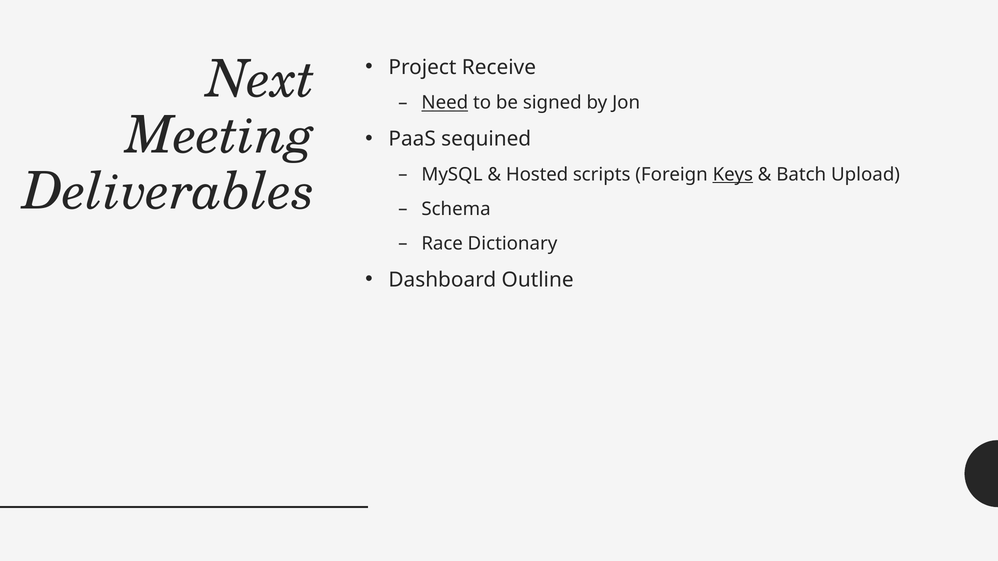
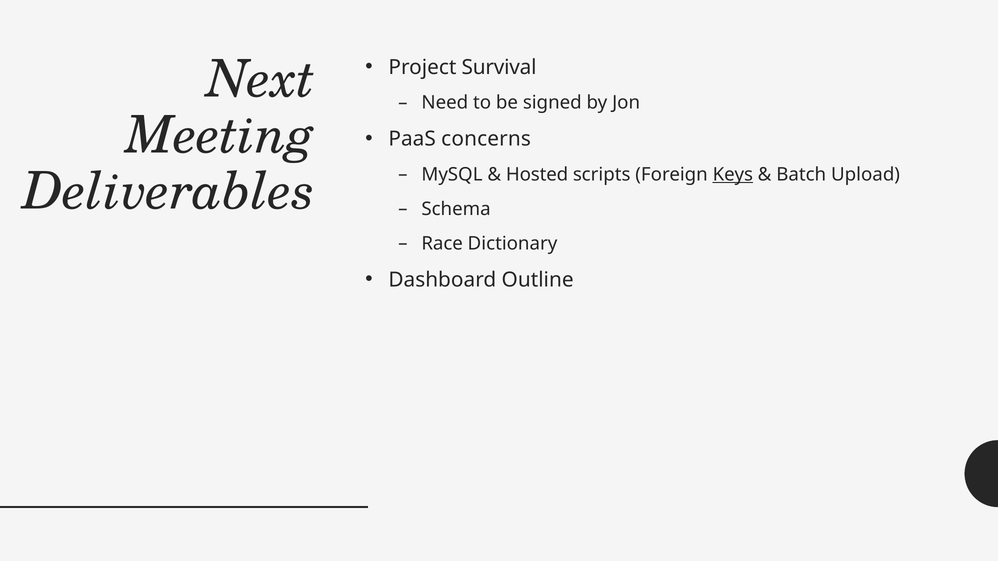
Receive: Receive -> Survival
Need underline: present -> none
sequined: sequined -> concerns
